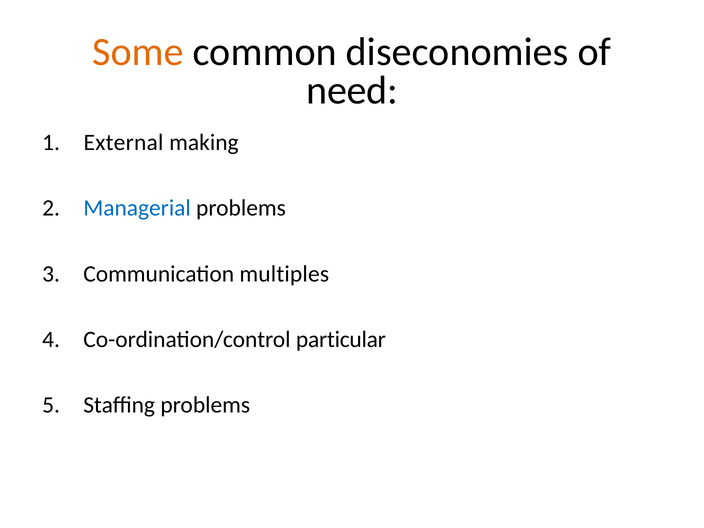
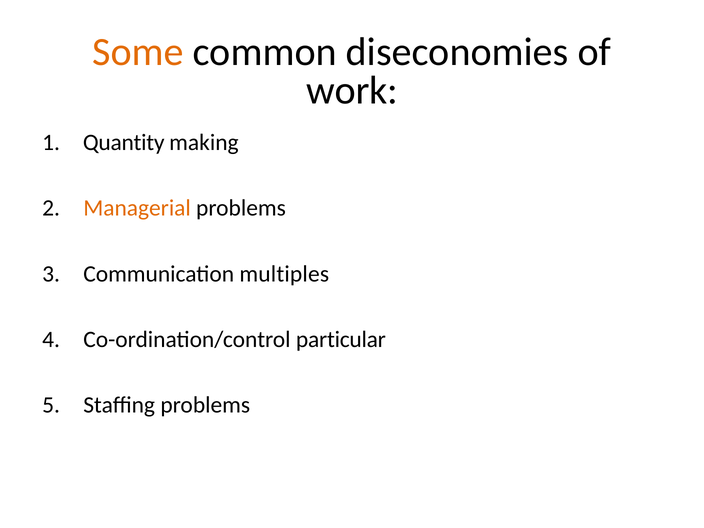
need: need -> work
External: External -> Quantity
Managerial colour: blue -> orange
